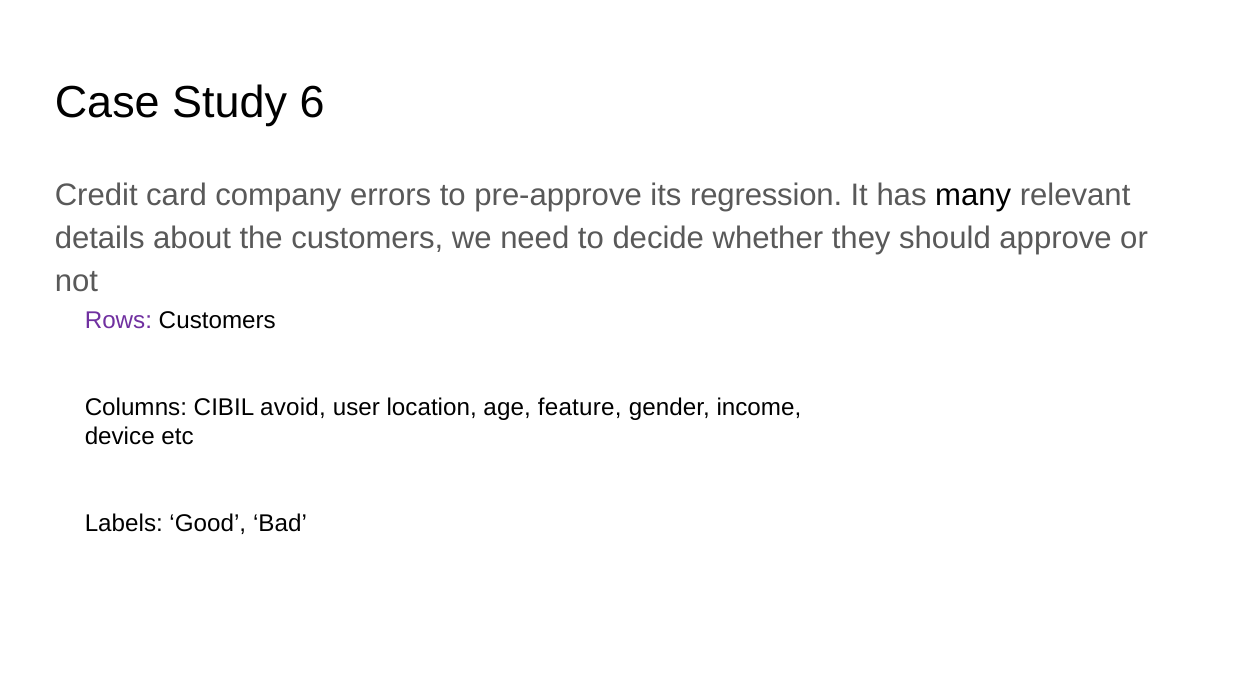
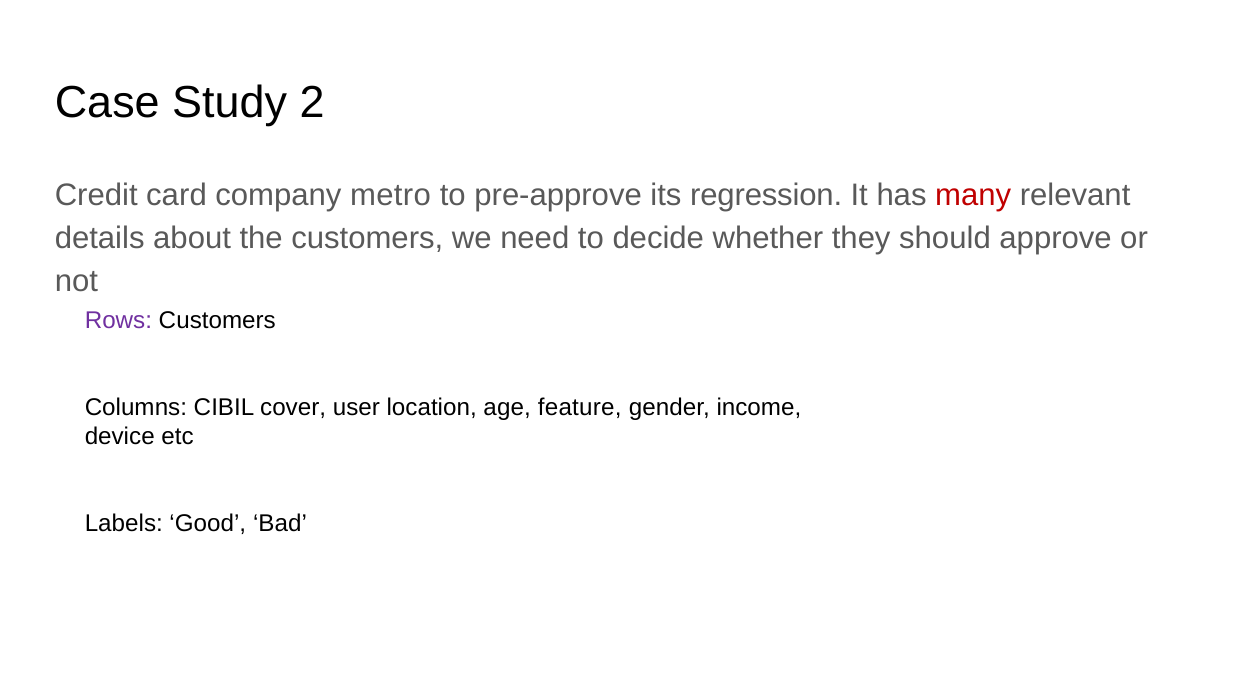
6: 6 -> 2
errors: errors -> metro
many colour: black -> red
avoid: avoid -> cover
